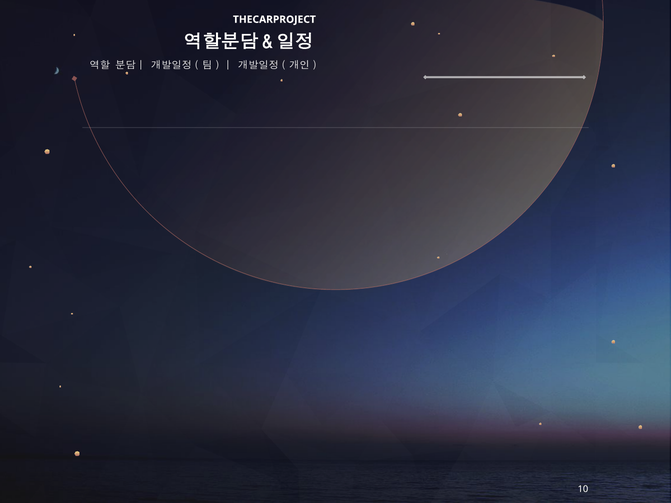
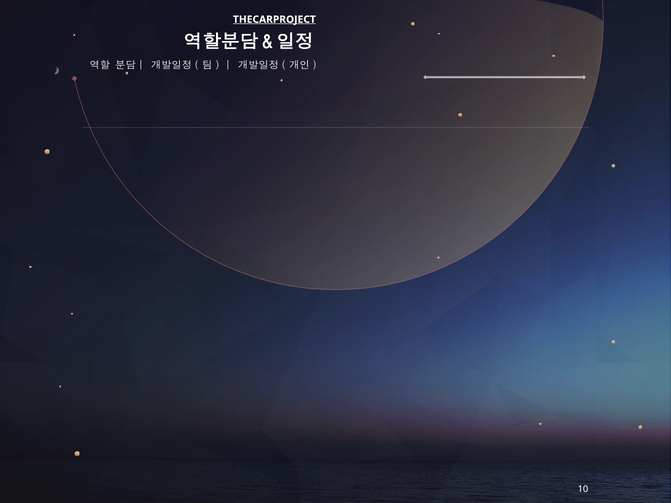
THECARPROJECT underline: none -> present
